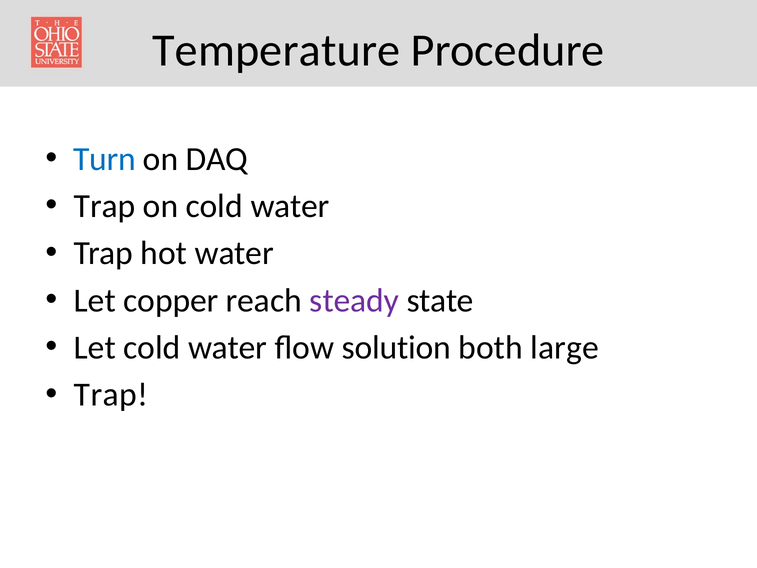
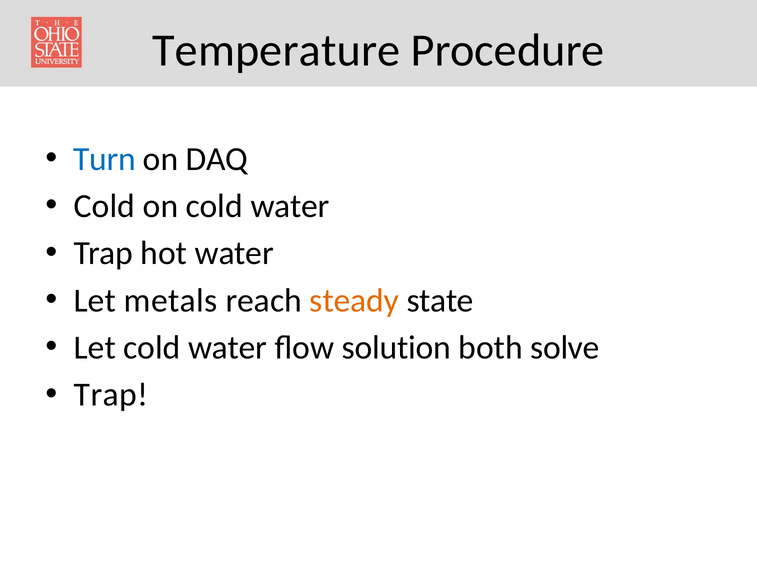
Trap at (105, 206): Trap -> Cold
copper: copper -> metals
steady colour: purple -> orange
large: large -> solve
